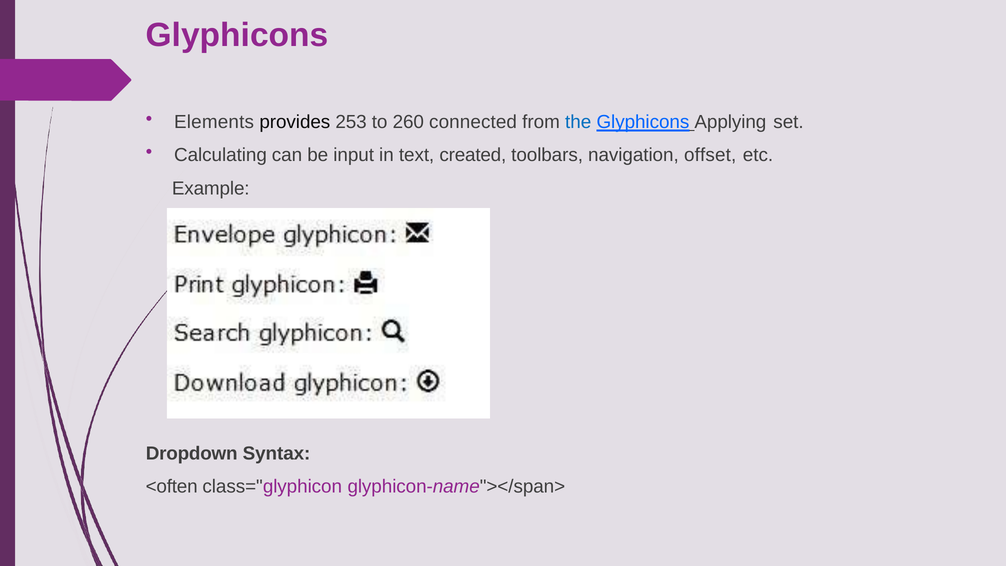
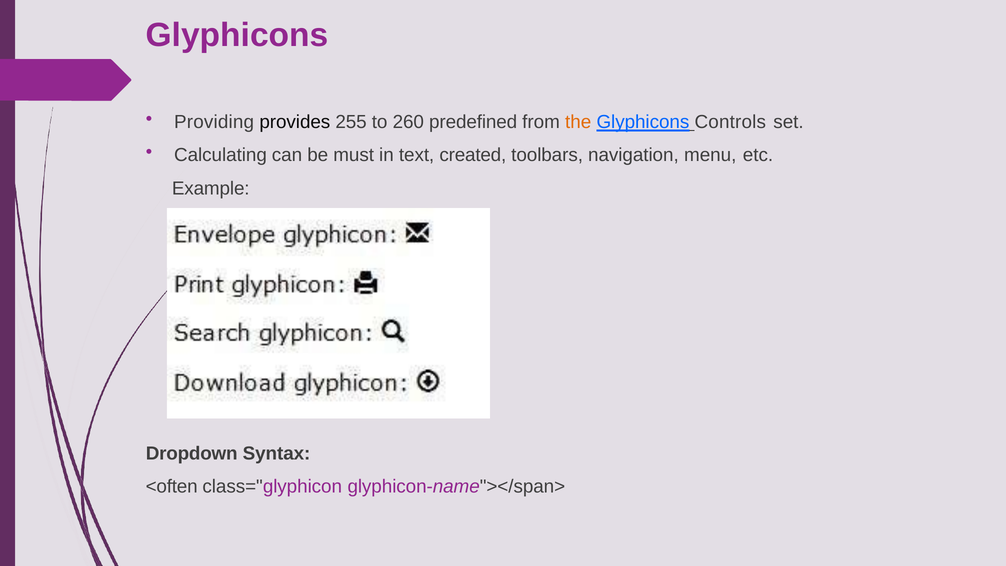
Elements: Elements -> Providing
253: 253 -> 255
connected: connected -> predefined
the colour: blue -> orange
Applying: Applying -> Controls
input: input -> must
offset: offset -> menu
